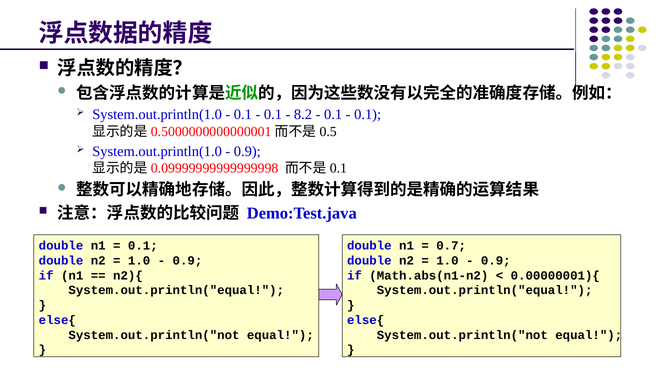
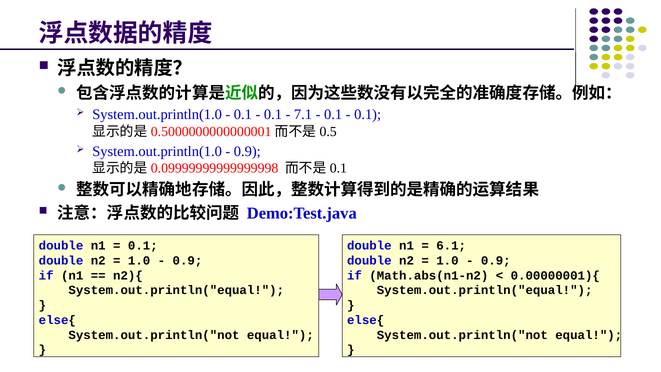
8.2: 8.2 -> 7.1
0.7: 0.7 -> 6.1
